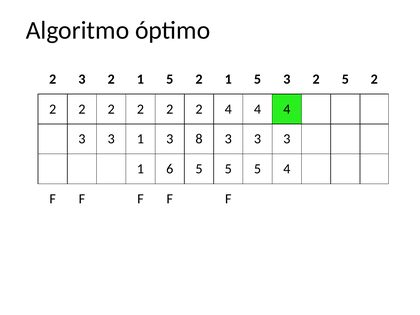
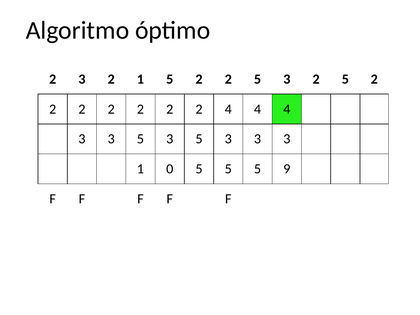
1 5 2 1: 1 -> 2
1 at (140, 139): 1 -> 5
8 at (199, 139): 8 -> 5
6: 6 -> 0
5 4: 4 -> 9
